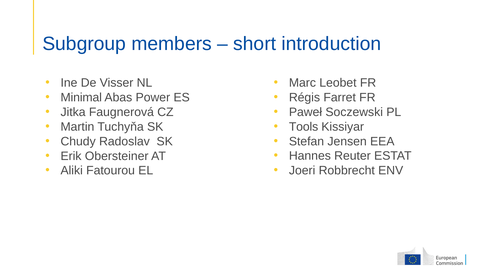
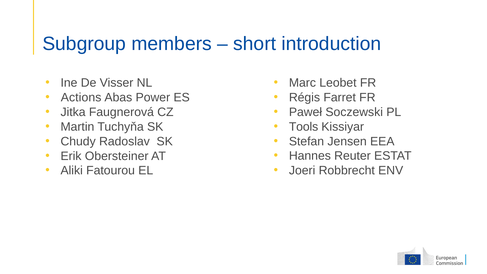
Minimal: Minimal -> Actions
